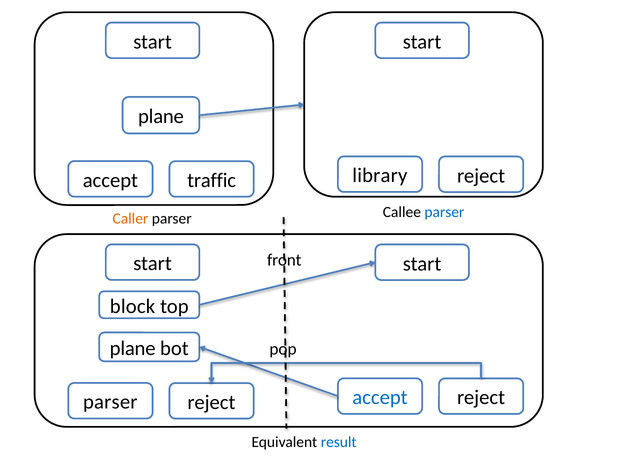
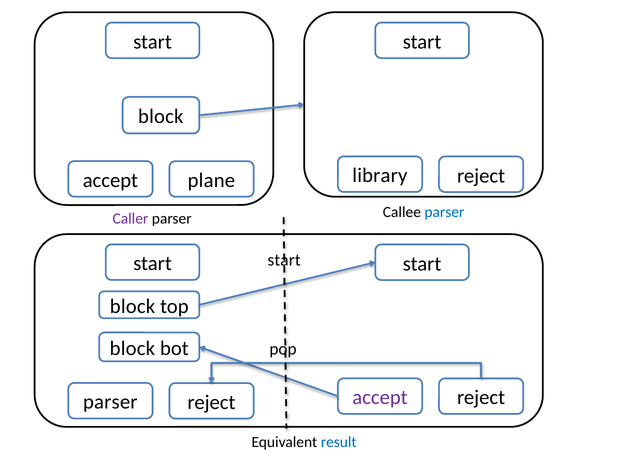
plane at (161, 117): plane -> block
traffic: traffic -> plane
Caller colour: orange -> purple
front at (284, 260): front -> start
plane at (133, 348): plane -> block
accept at (380, 398) colour: blue -> purple
